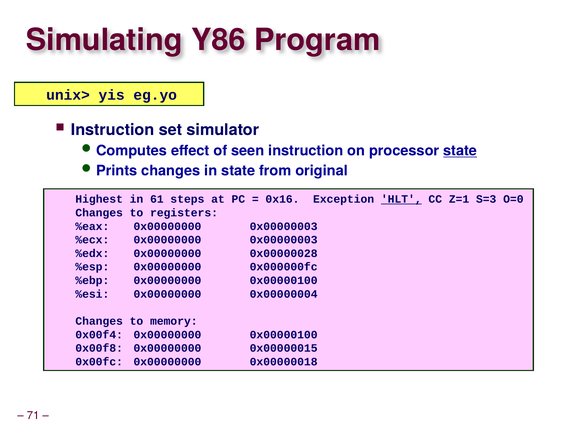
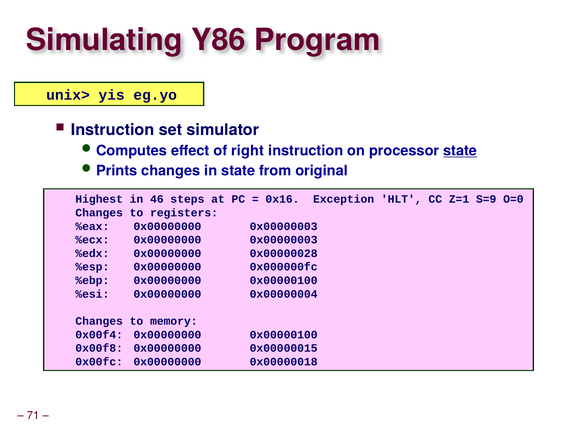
seen: seen -> right
61: 61 -> 46
HLT underline: present -> none
S=3: S=3 -> S=9
